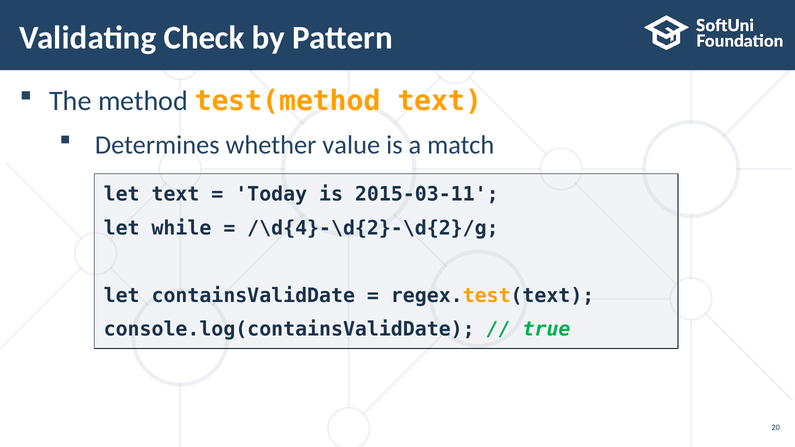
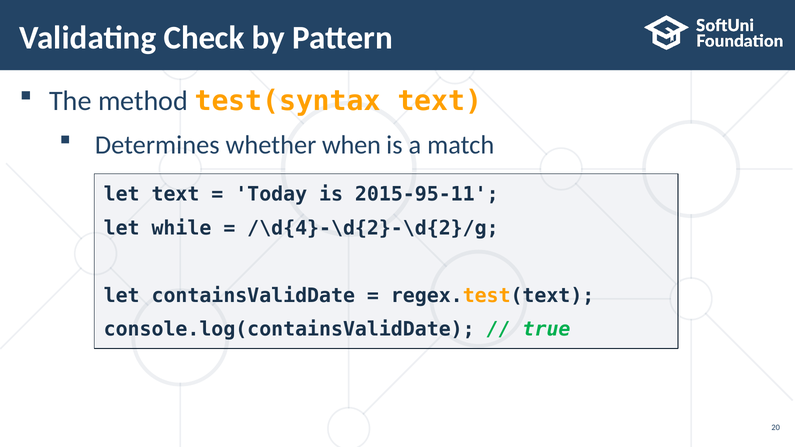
test(method: test(method -> test(syntax
value: value -> when
2015-03-11: 2015-03-11 -> 2015-95-11
